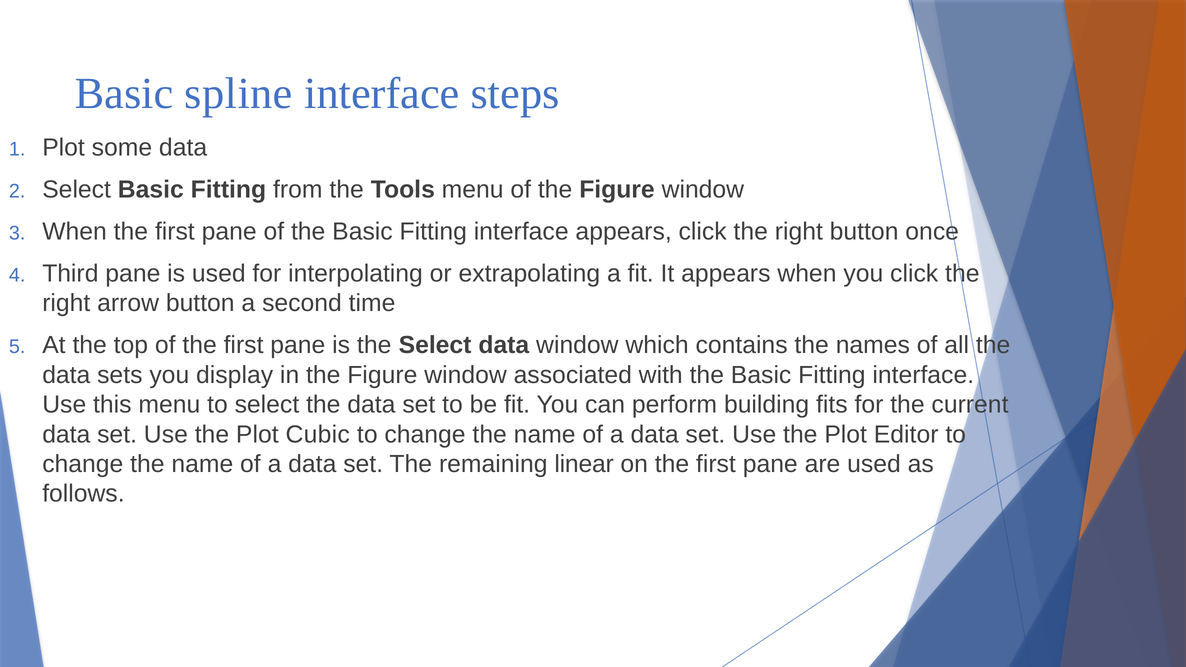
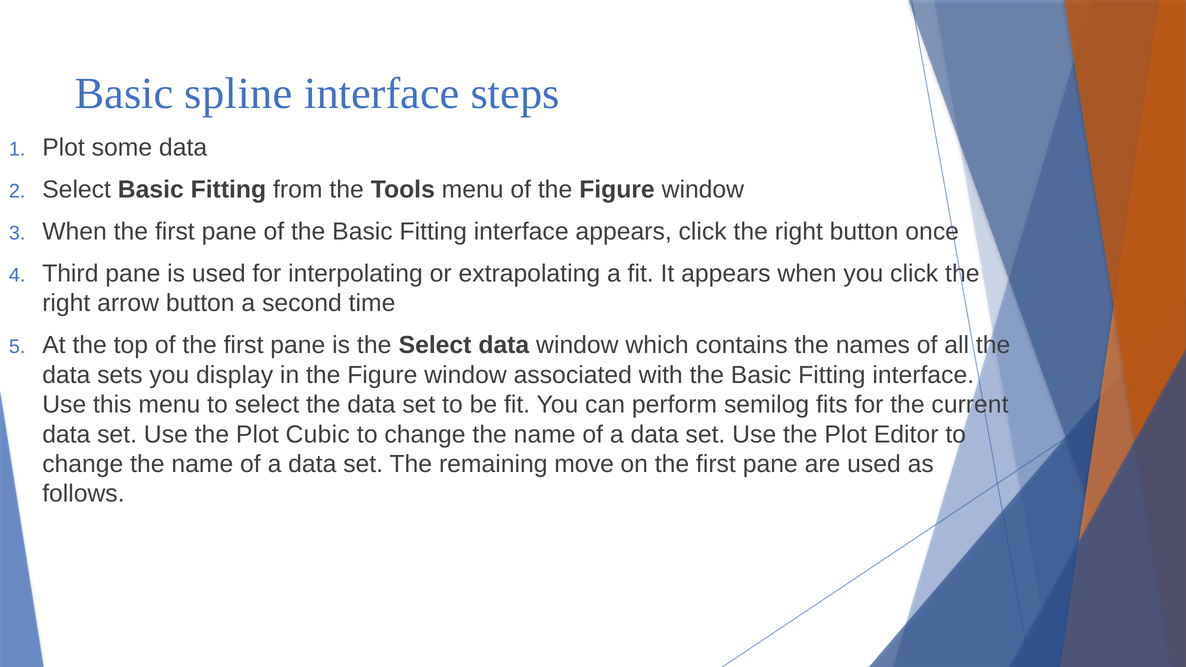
building: building -> semilog
linear: linear -> move
